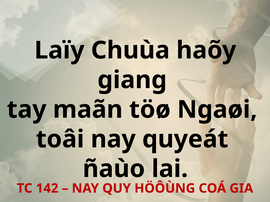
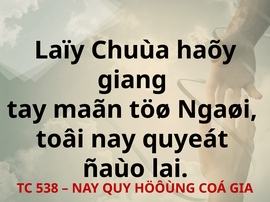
142: 142 -> 538
